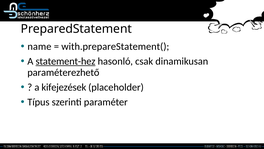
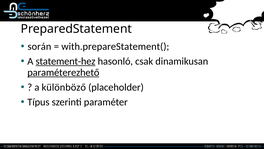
name: name -> során
paraméterezhető underline: none -> present
kifejezések: kifejezések -> különböző
